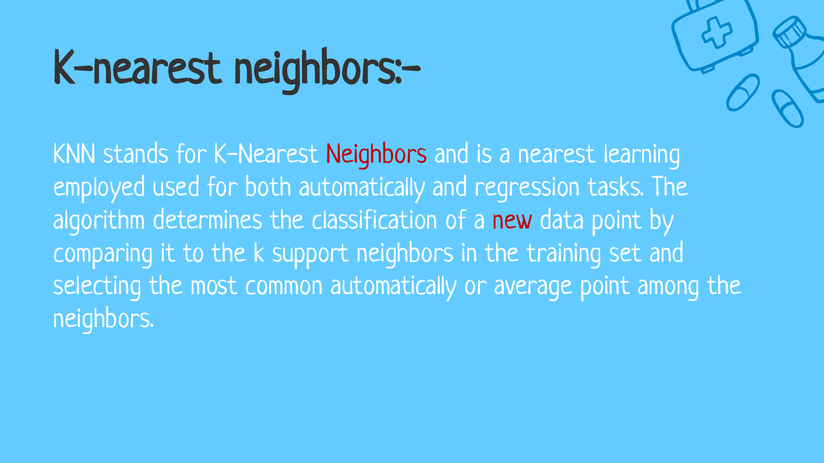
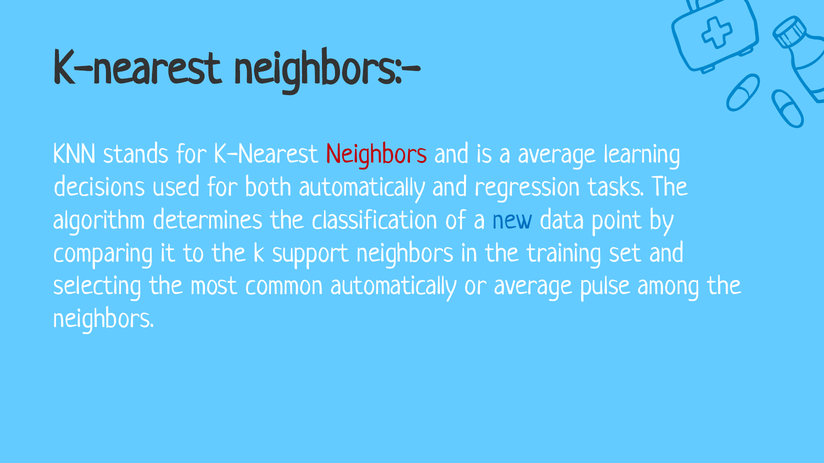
a nearest: nearest -> average
employed: employed -> decisions
new colour: red -> blue
average point: point -> pulse
